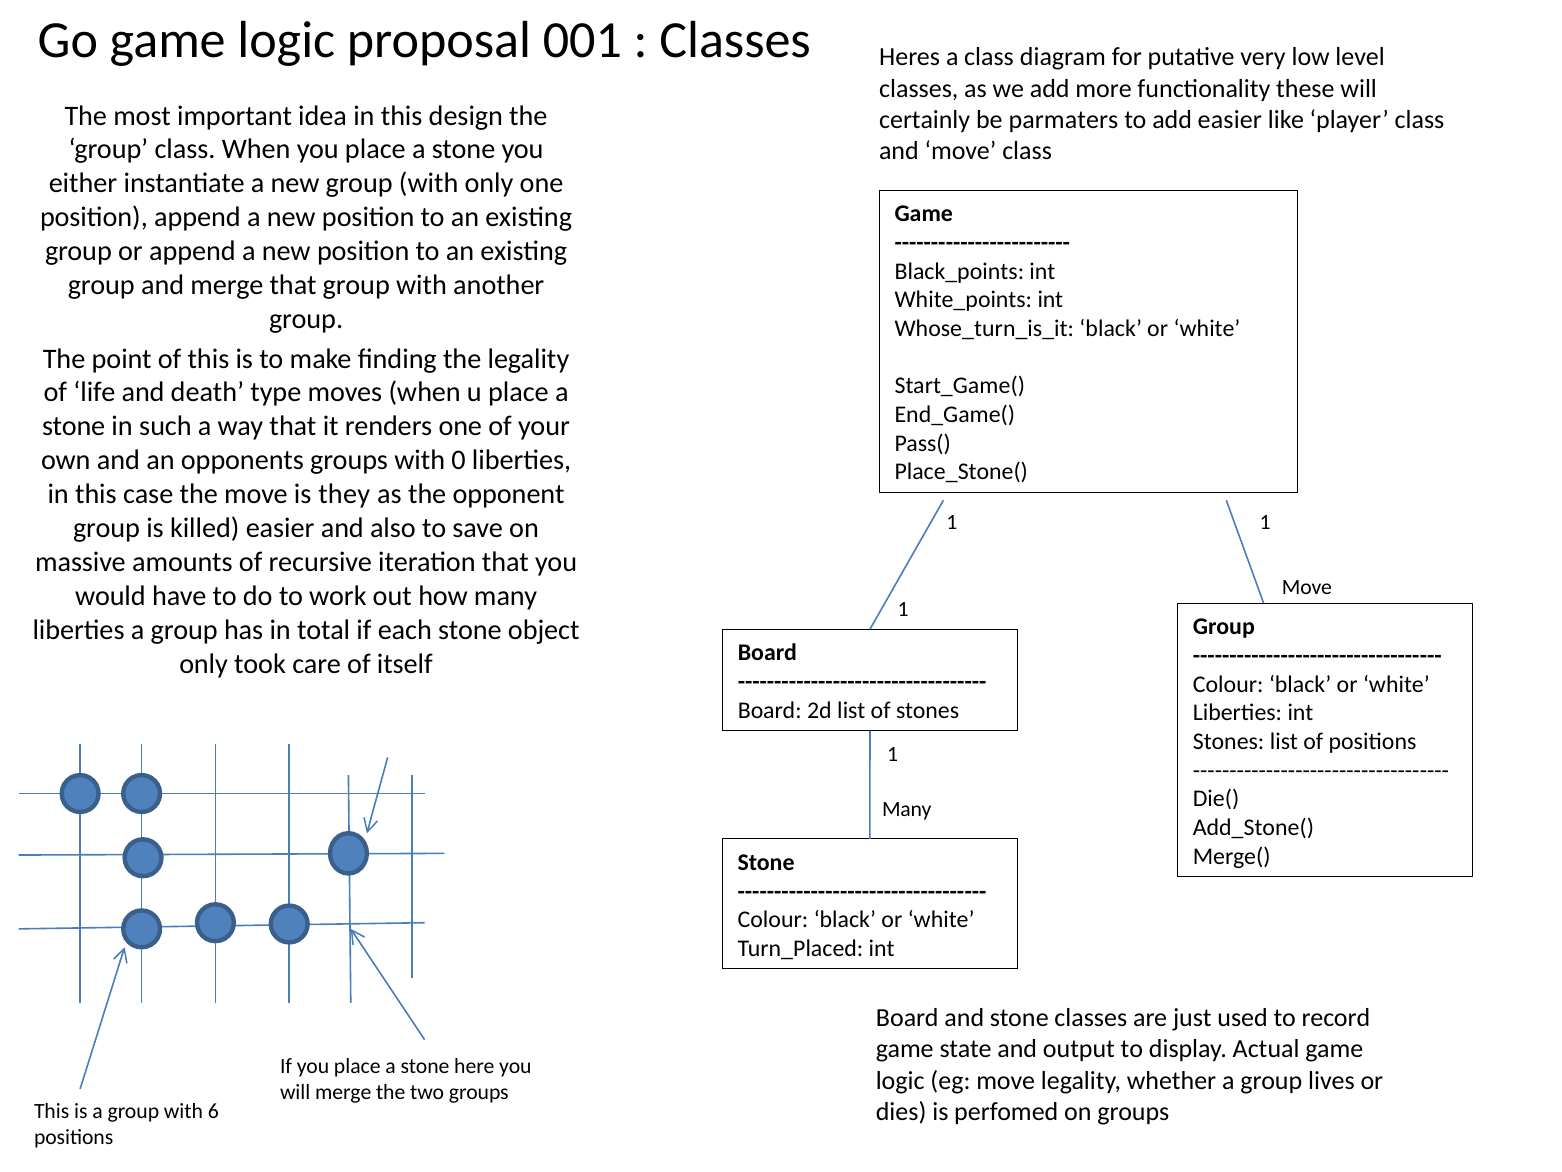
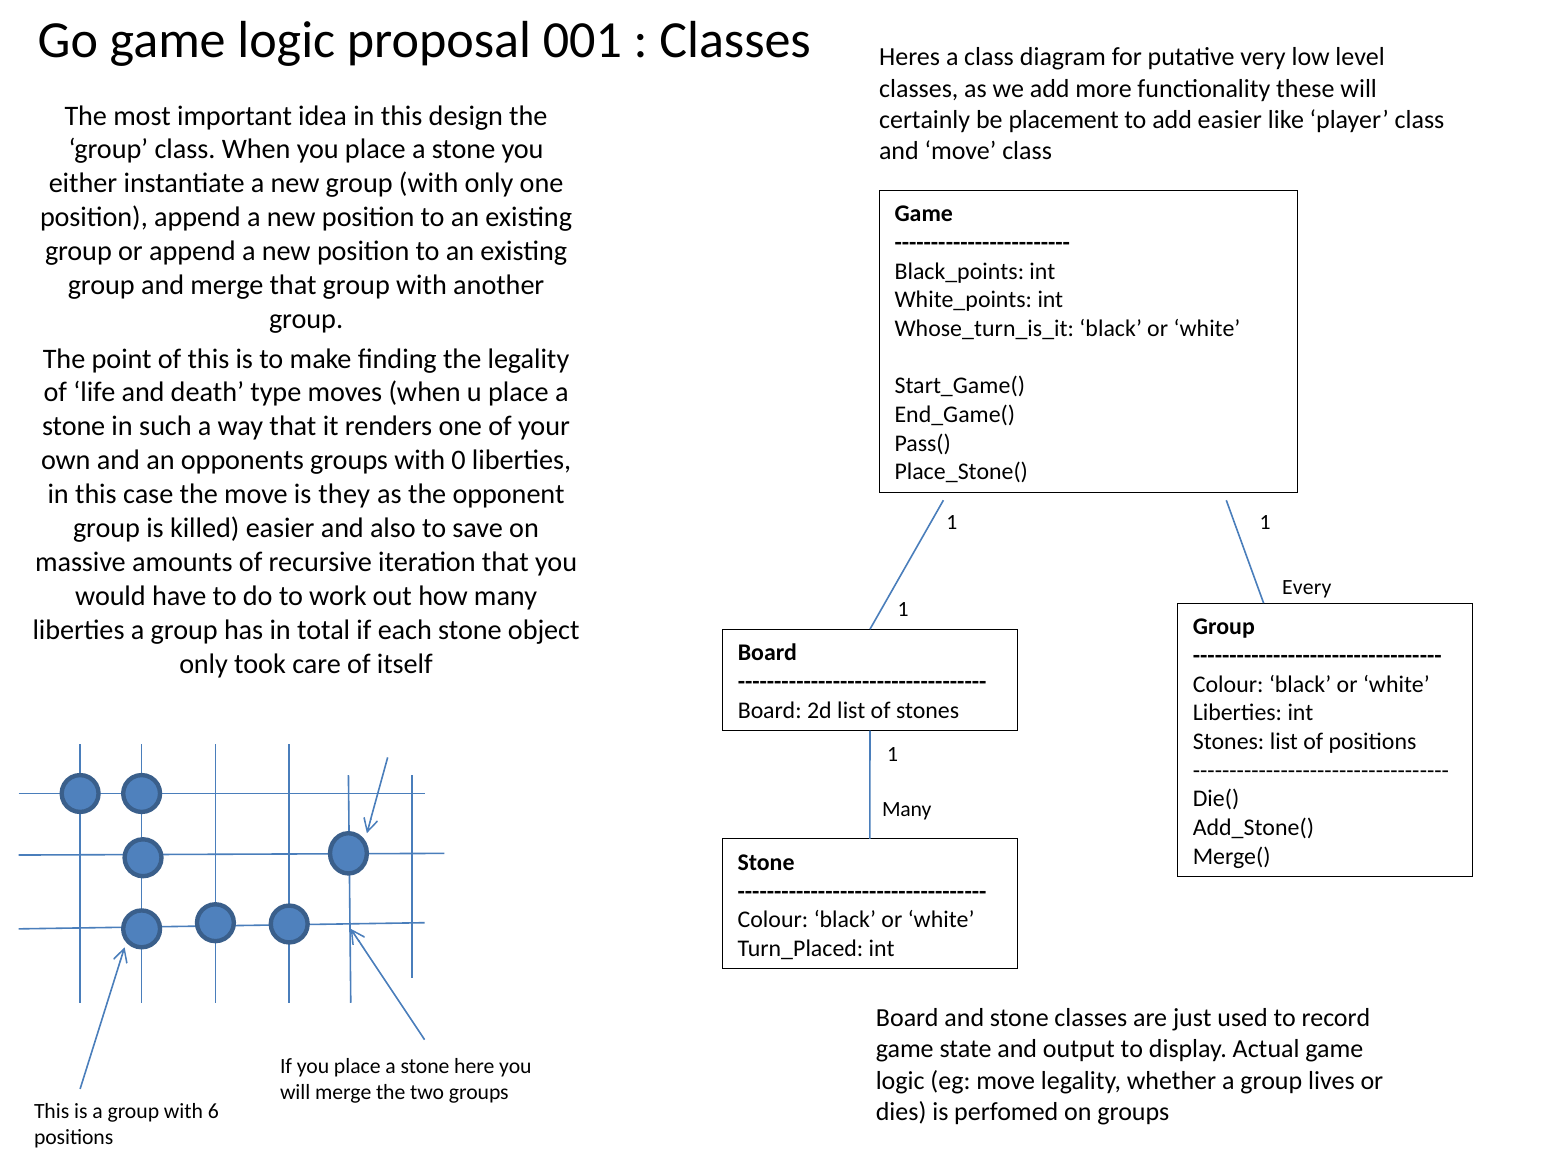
parmaters: parmaters -> placement
Move at (1307, 587): Move -> Every
